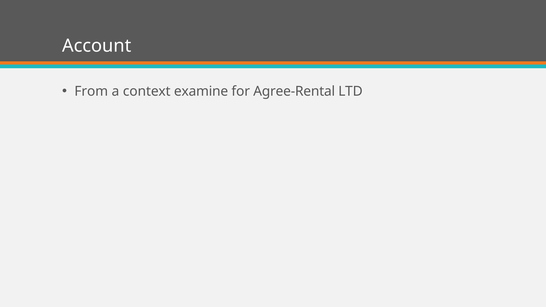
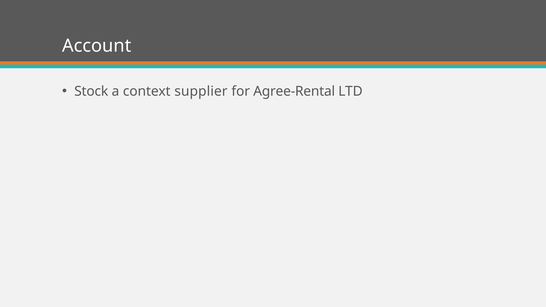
From: From -> Stock
examine: examine -> supplier
